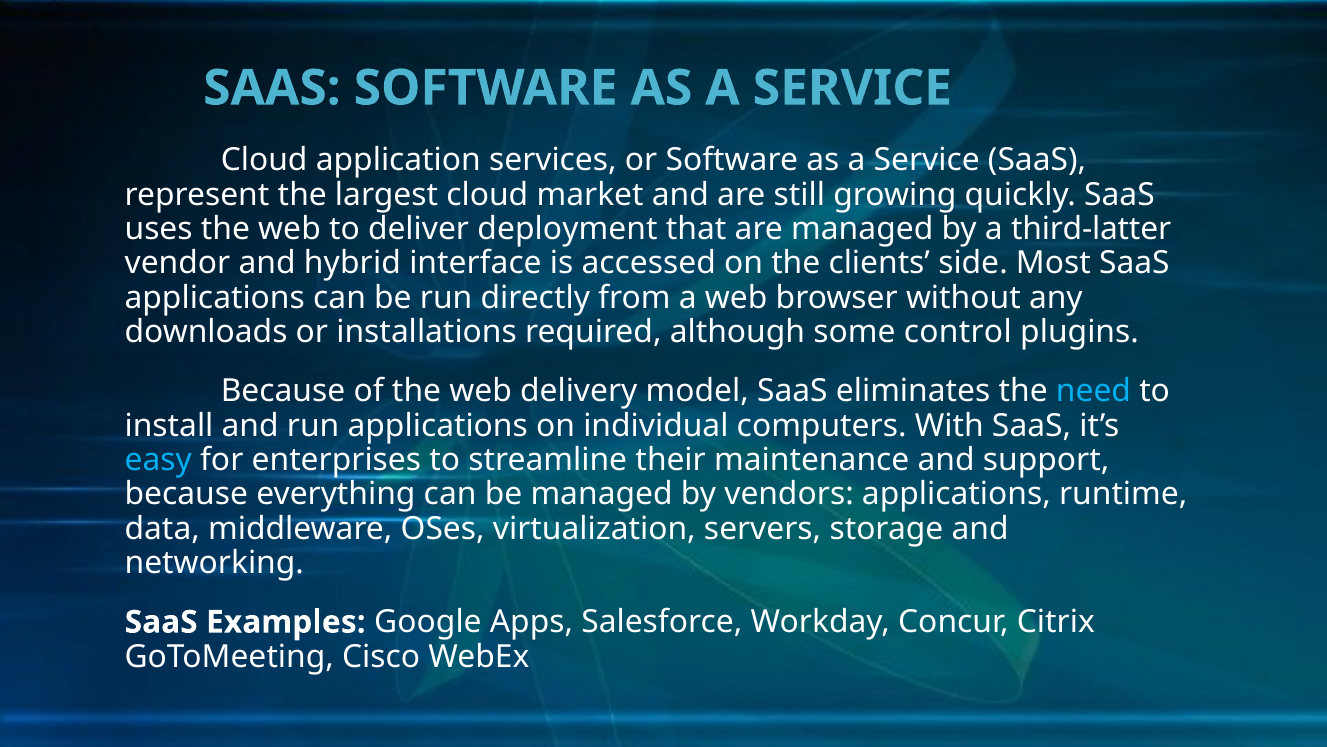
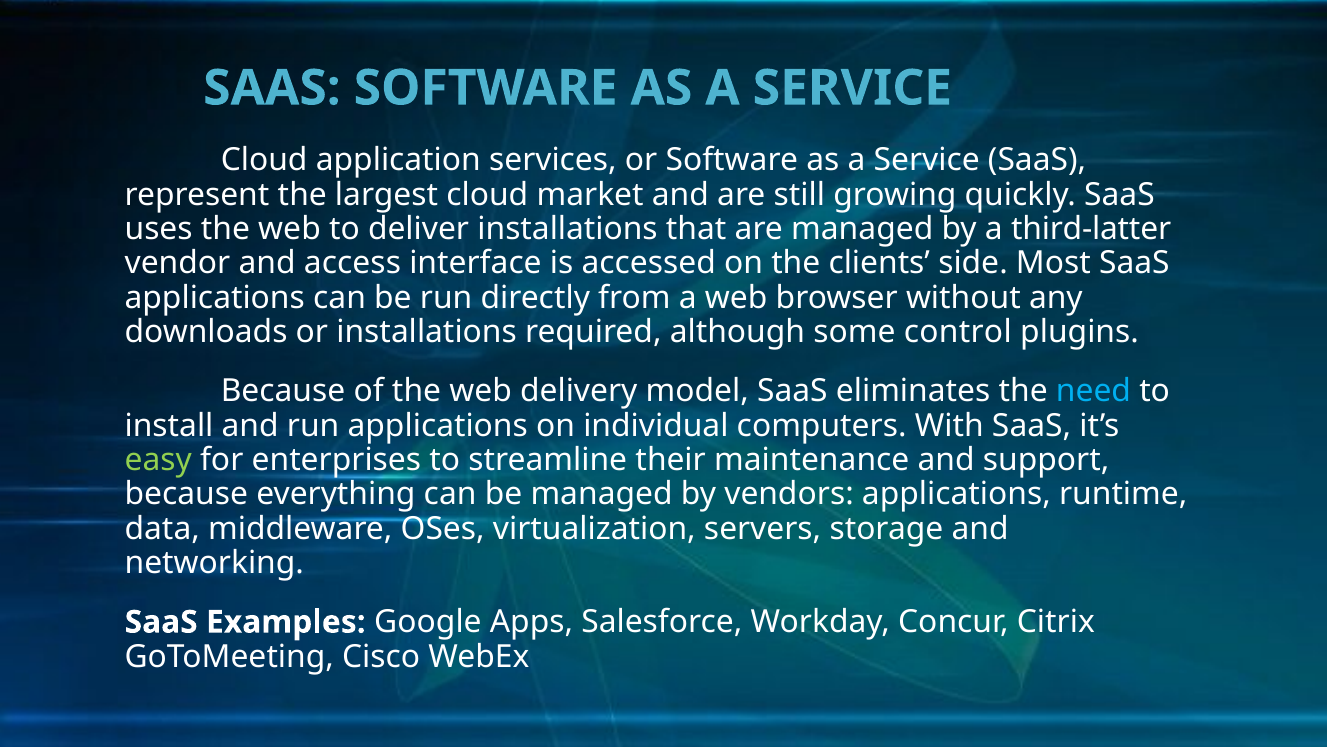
deliver deployment: deployment -> installations
hybrid: hybrid -> access
easy colour: light blue -> light green
